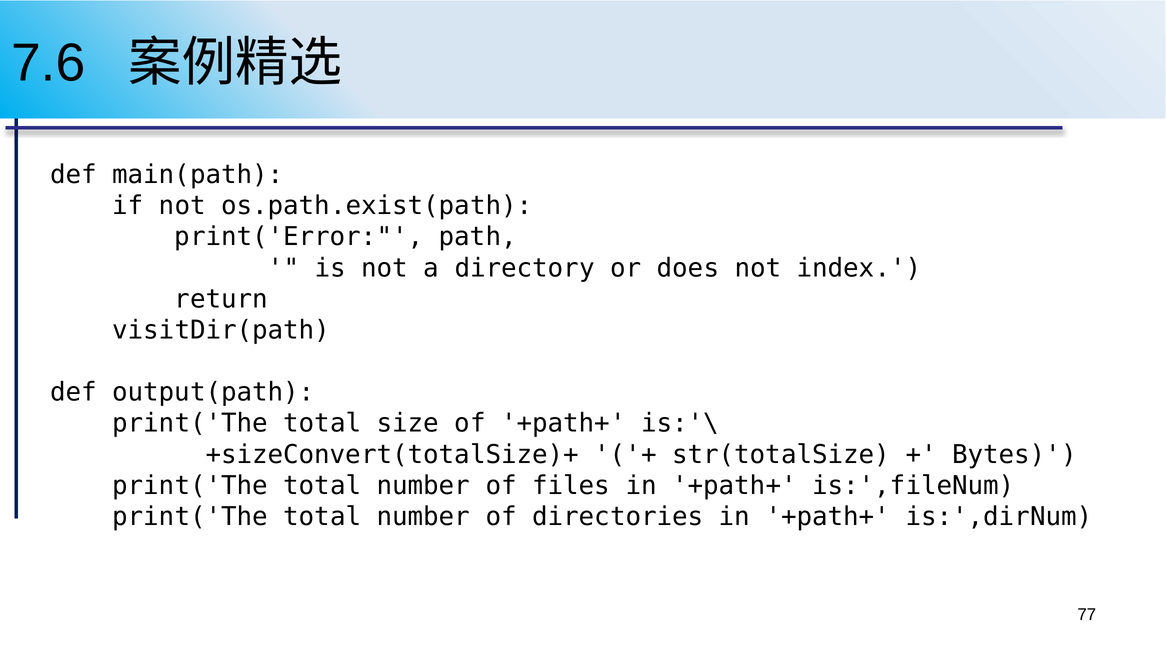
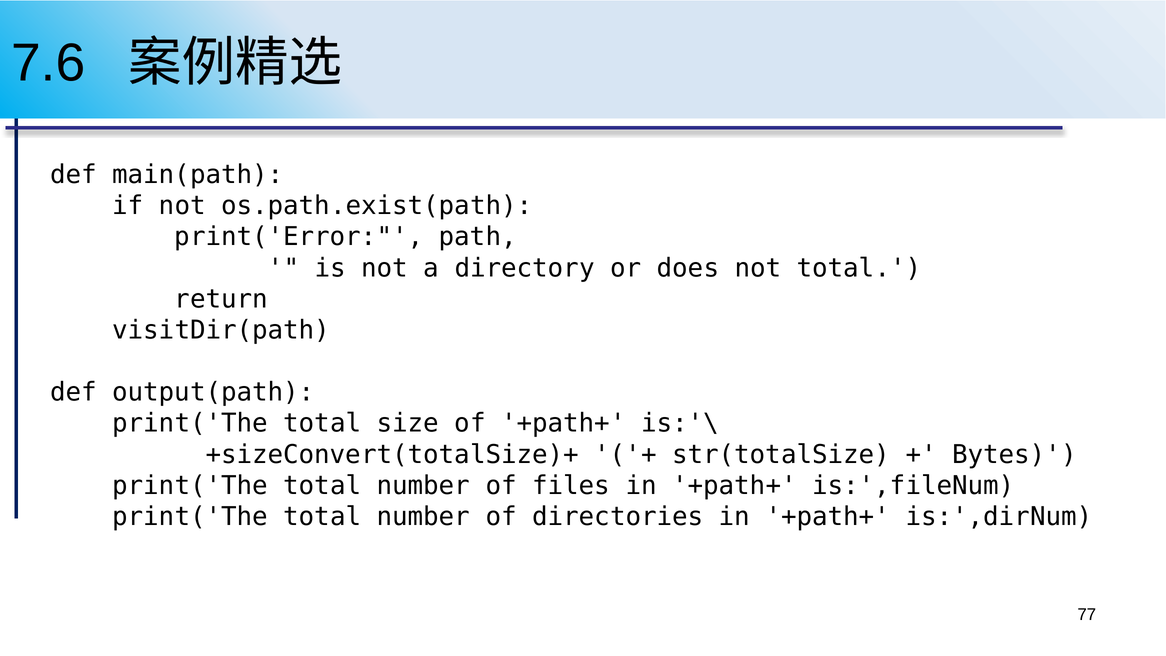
not index: index -> total
